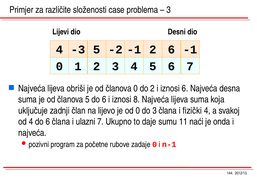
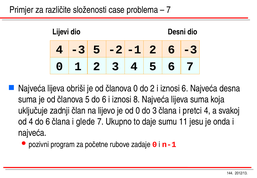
3 at (169, 10): 3 -> 7
6 -1: -1 -> -3
fizički: fizički -> pretci
ulazni: ulazni -> glede
naći: naći -> jesu
